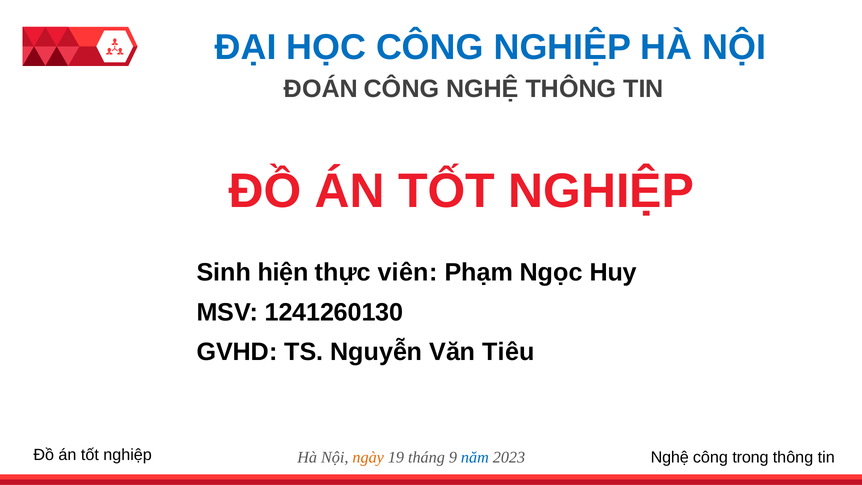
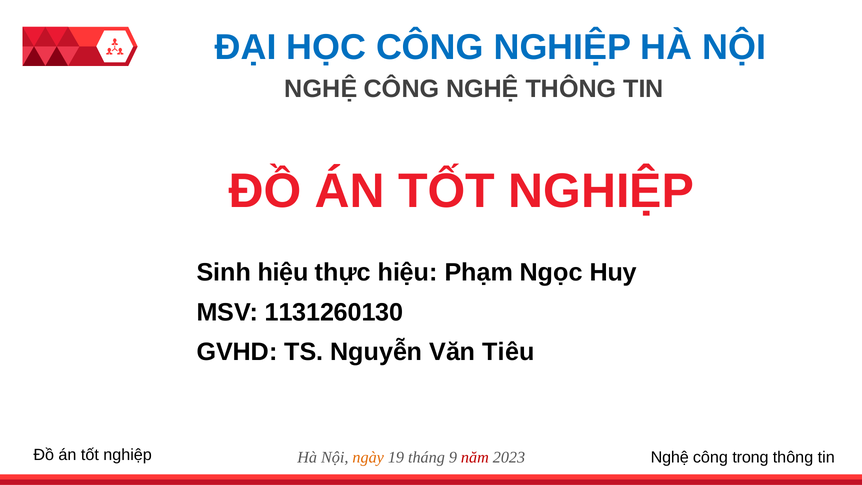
ĐOÁN at (321, 89): ĐOÁN -> NGHỆ
Sinh hiện: hiện -> hiệu
thực viên: viên -> hiệu
1241260130: 1241260130 -> 1131260130
năm colour: blue -> red
